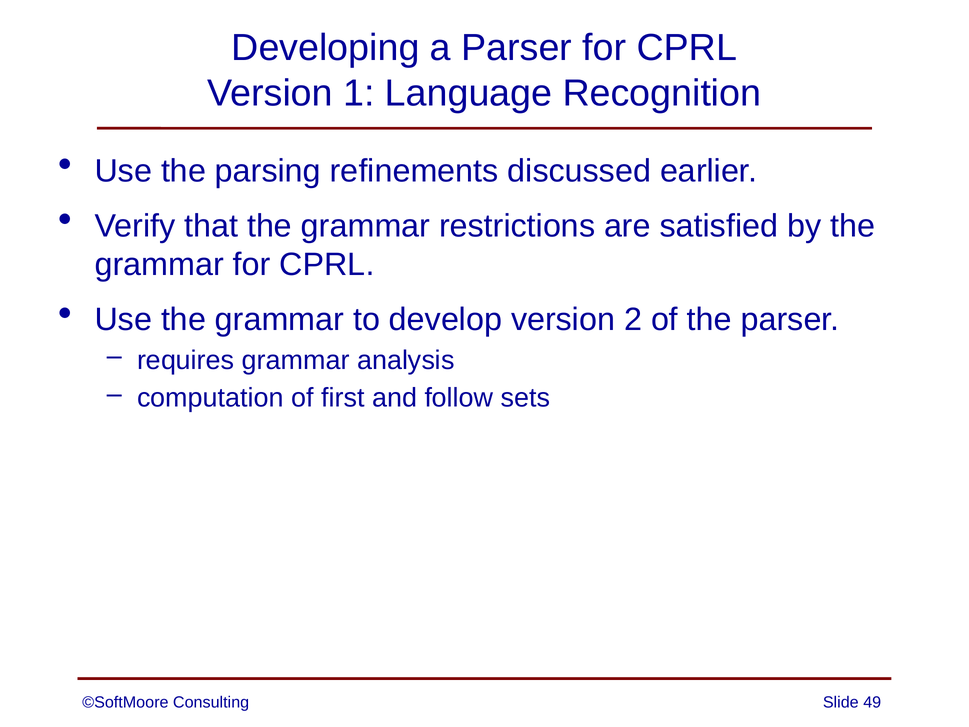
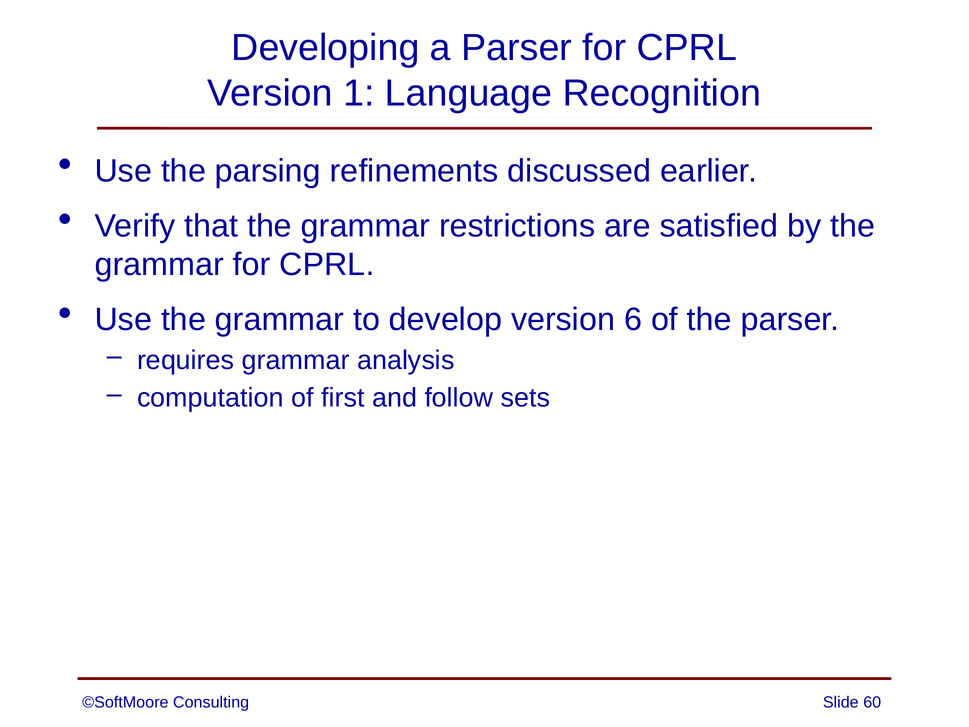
2: 2 -> 6
49: 49 -> 60
